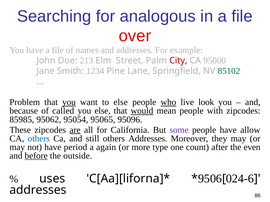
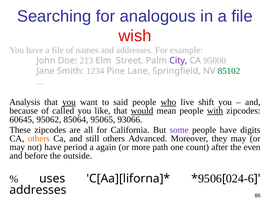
over: over -> wish
City colour: red -> purple
Problem: Problem -> Analysis
to else: else -> said
look: look -> shift
you else: else -> like
with underline: none -> present
85985: 85985 -> 60645
95054: 95054 -> 85064
95096: 95096 -> 93066
are underline: present -> none
allow: allow -> digits
others at (39, 139) colour: blue -> orange
others Addresses: Addresses -> Advanced
type: type -> path
before underline: present -> none
